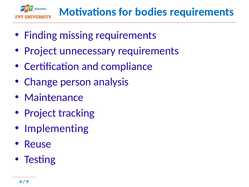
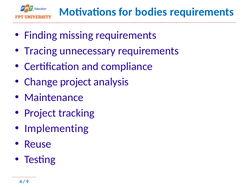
Project at (41, 51): Project -> Tracing
Change person: person -> project
